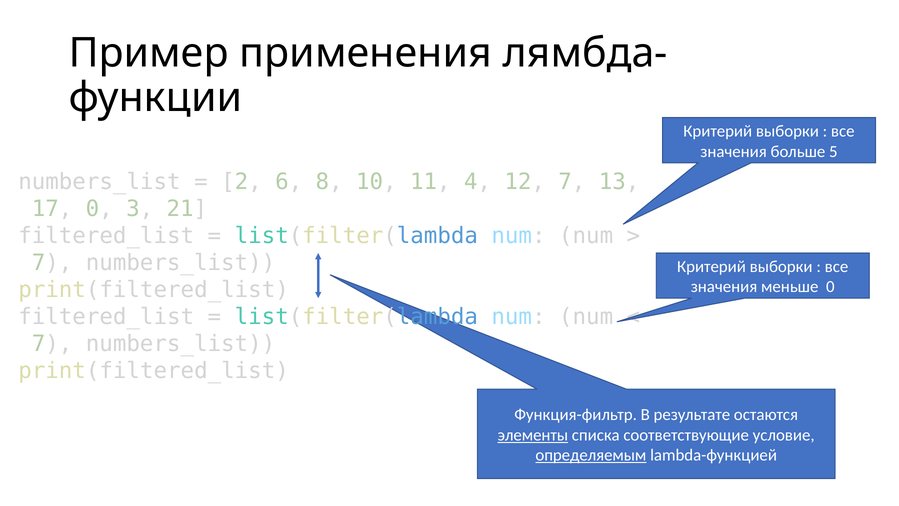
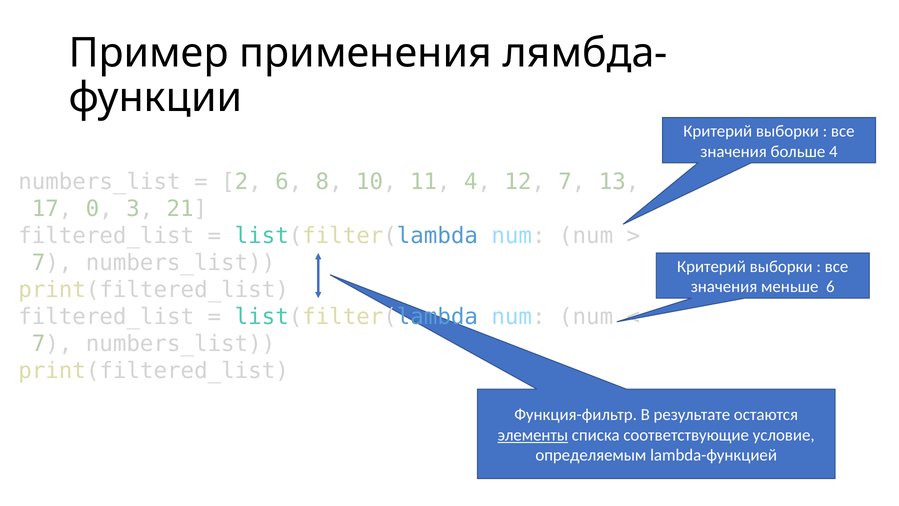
больше 5: 5 -> 4
меньше 0: 0 -> 6
определяемым underline: present -> none
